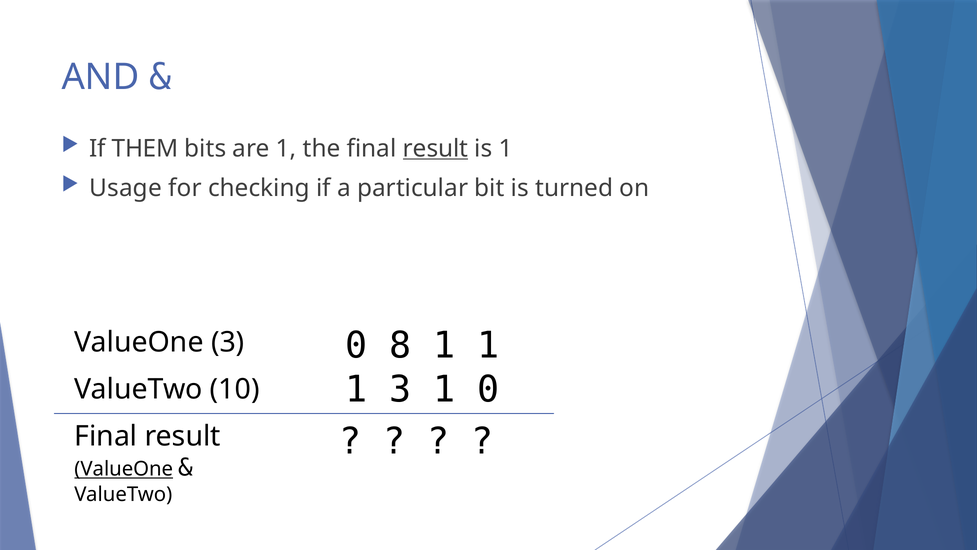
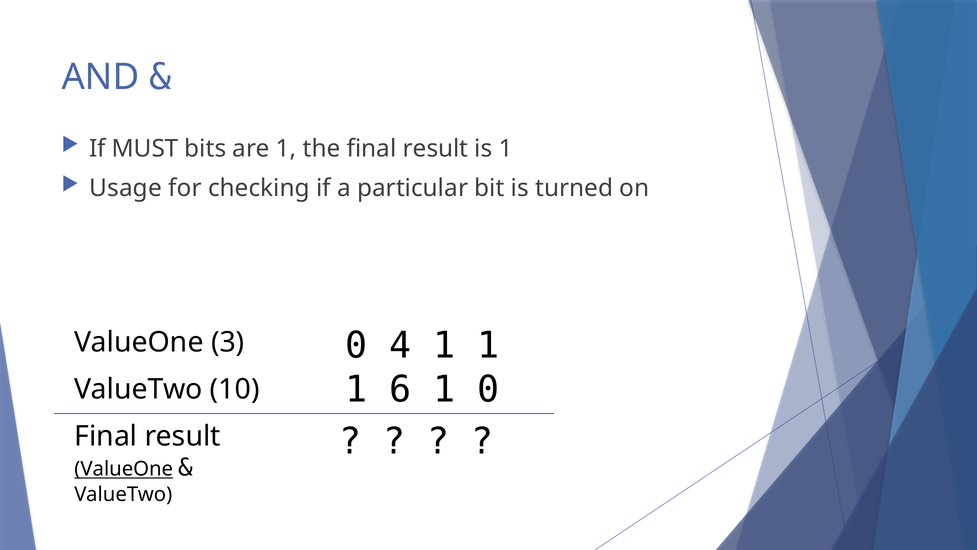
THEM: THEM -> MUST
result at (436, 148) underline: present -> none
8: 8 -> 4
1 3: 3 -> 6
